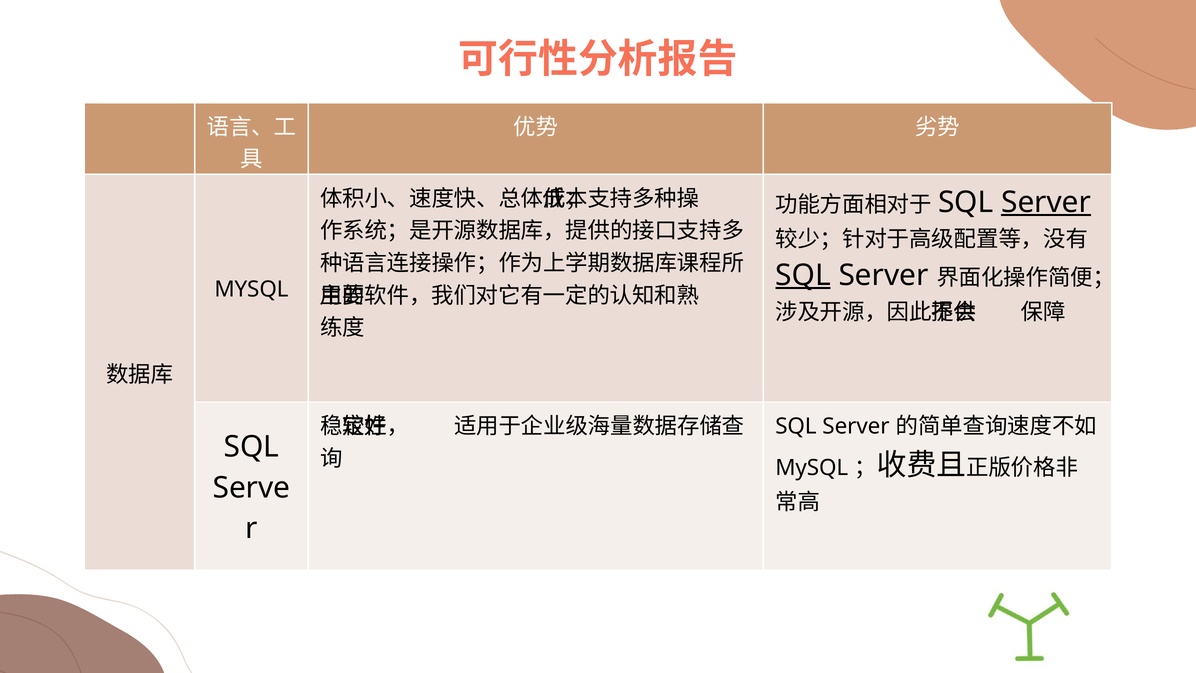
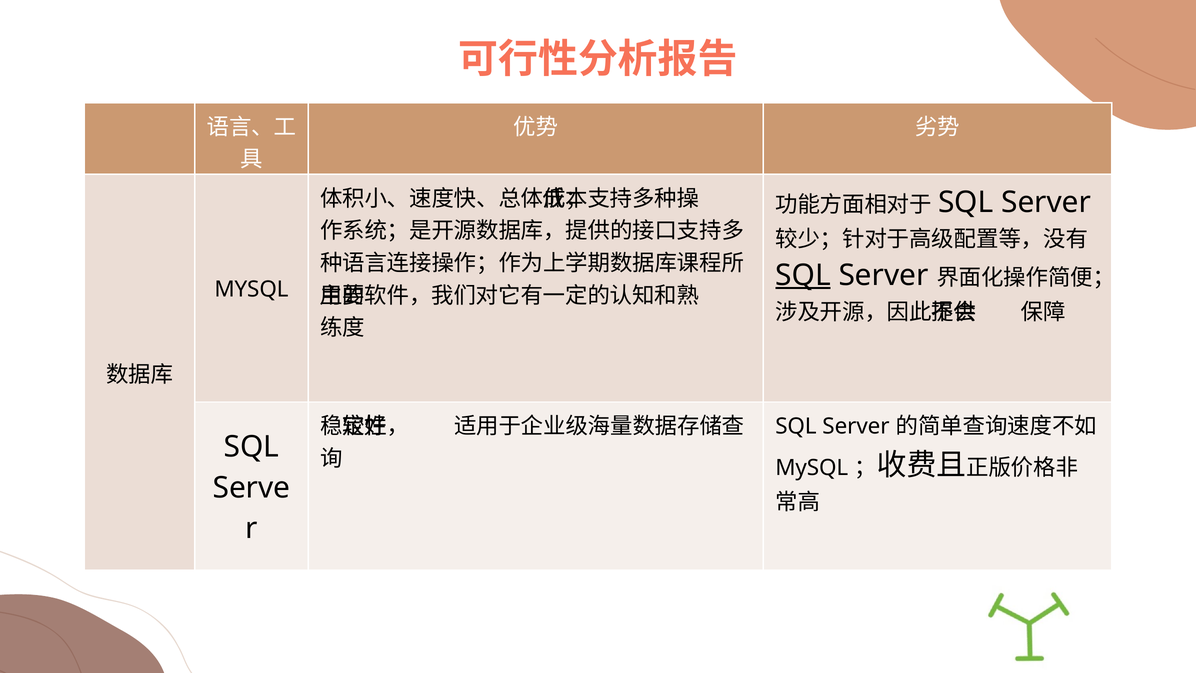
Server at (1046, 202) underline: present -> none
